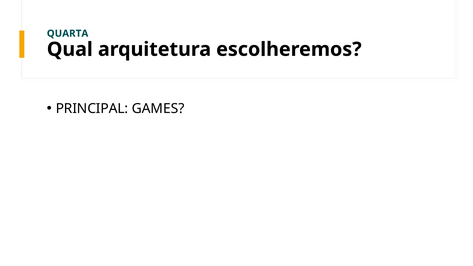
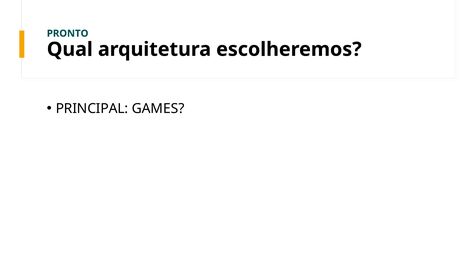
QUARTA: QUARTA -> PRONTO
